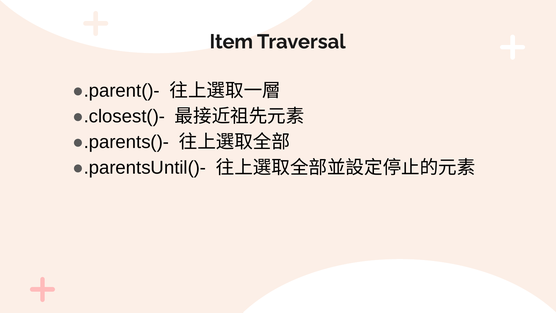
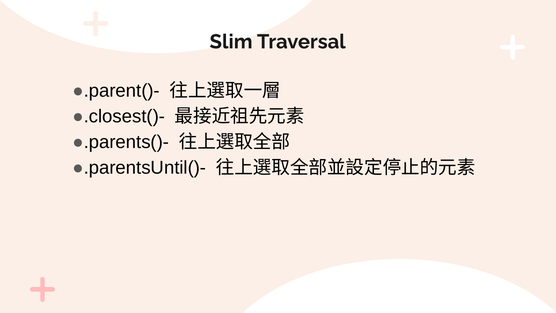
Item: Item -> Slim
